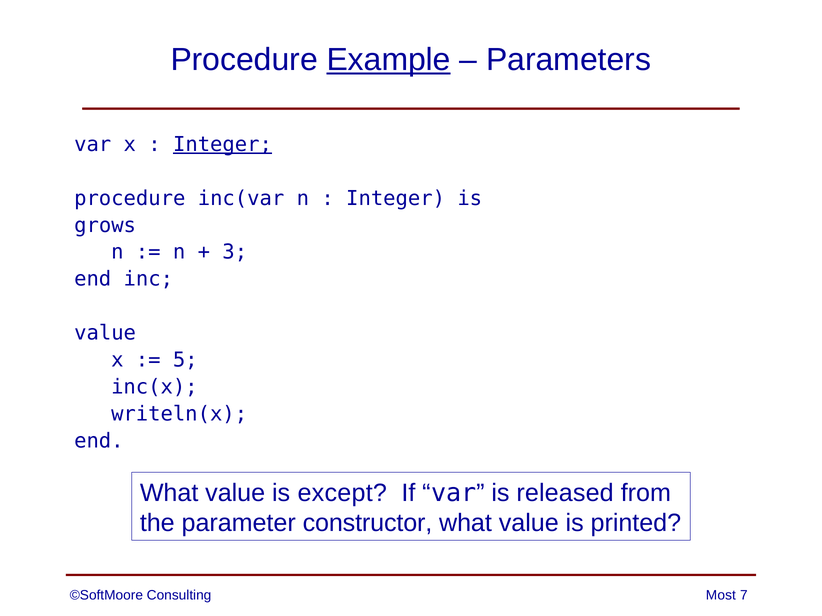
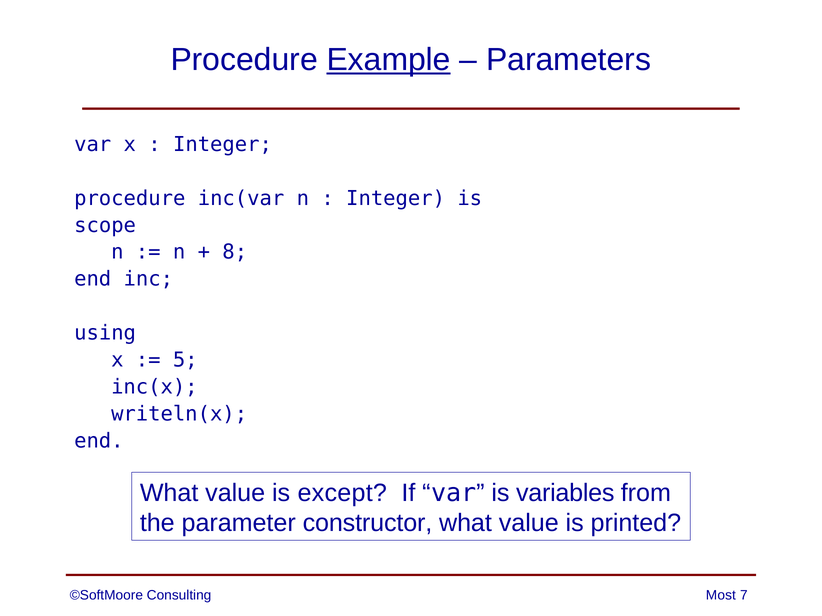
Integer at (222, 145) underline: present -> none
grows: grows -> scope
3: 3 -> 8
value at (105, 333): value -> using
released: released -> variables
